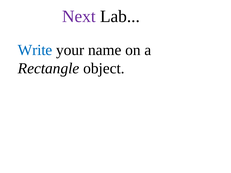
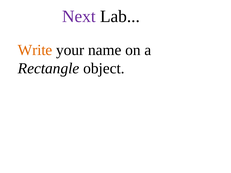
Write colour: blue -> orange
